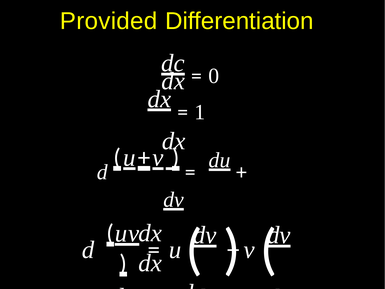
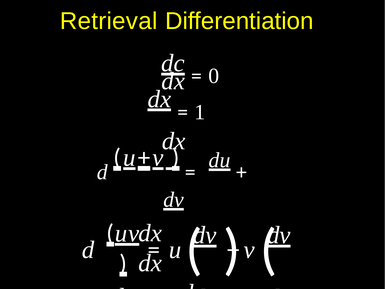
Provided: Provided -> Retrieval
